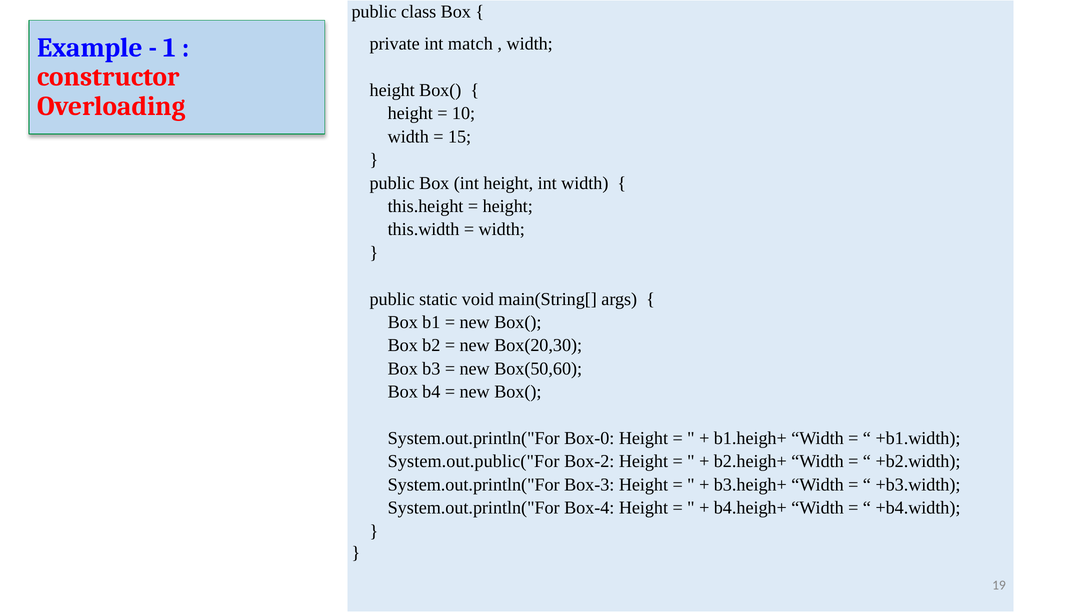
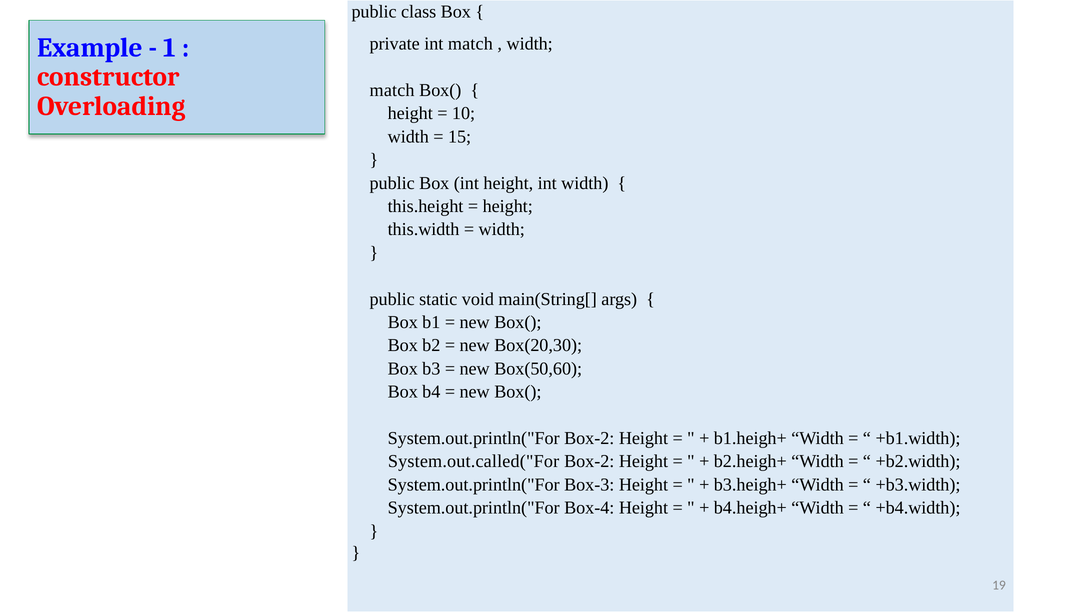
height at (392, 90): height -> match
System.out.println("For Box-0: Box-0 -> Box-2
System.out.public("For: System.out.public("For -> System.out.called("For
